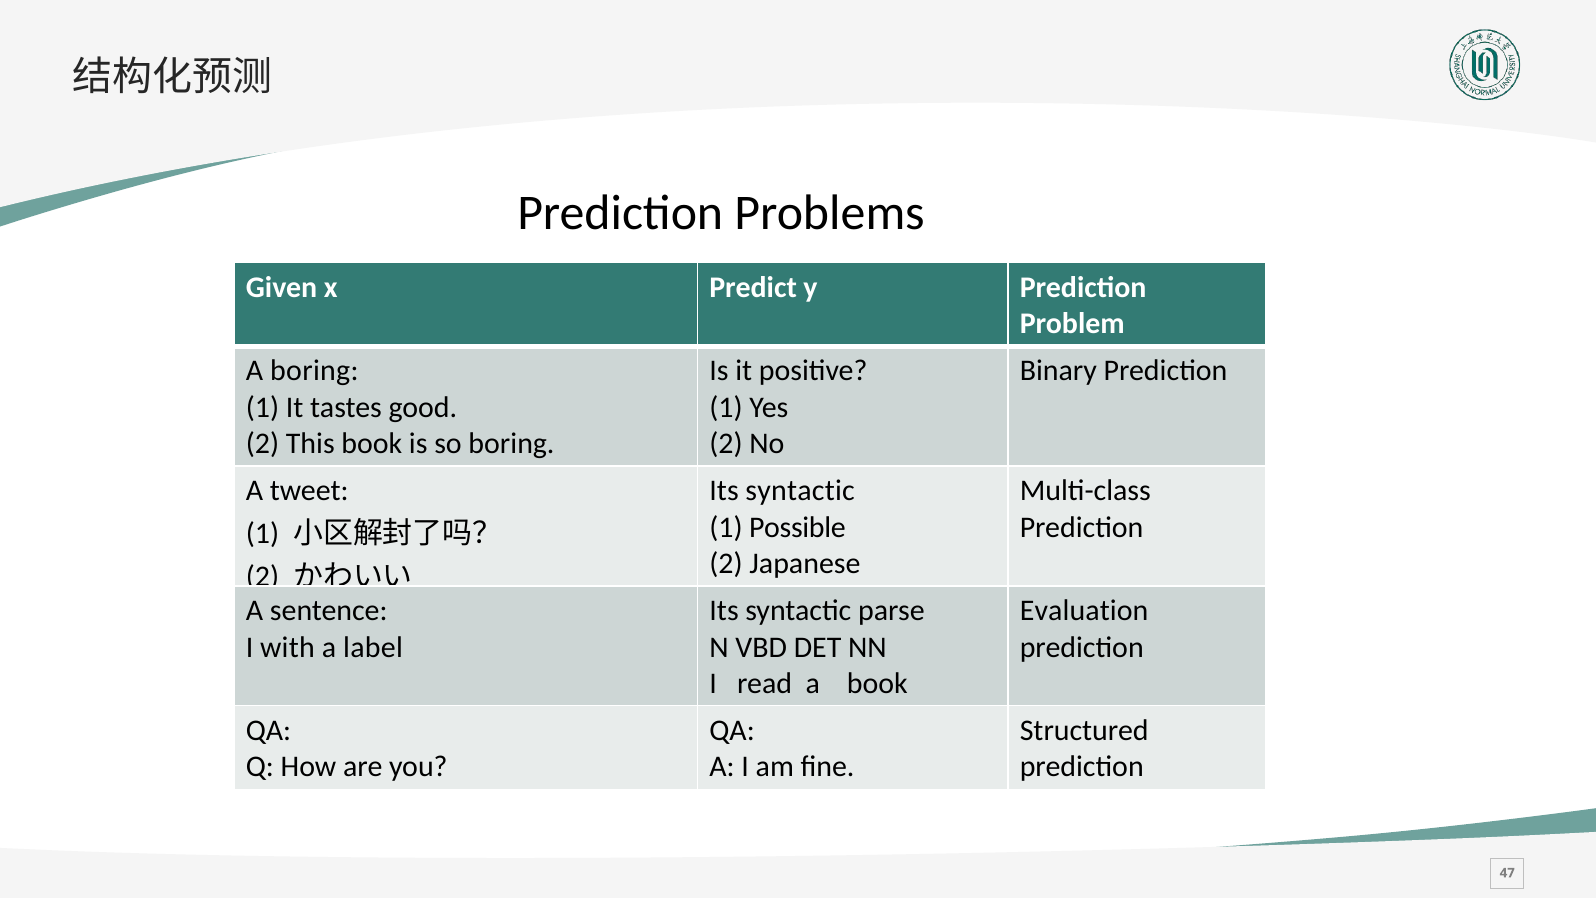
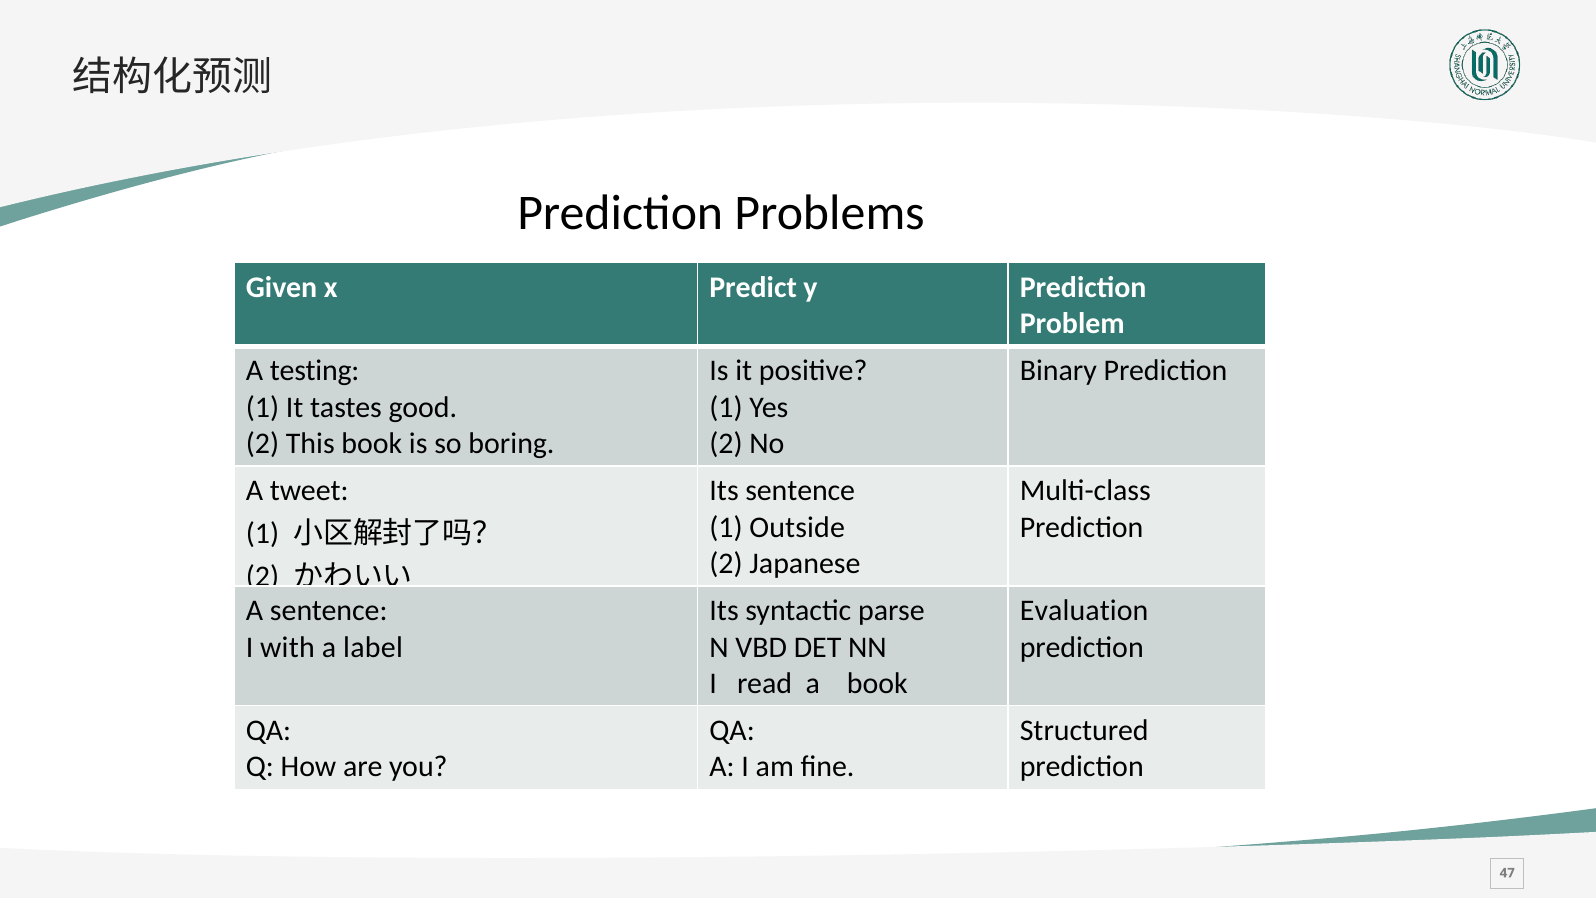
A boring: boring -> testing
syntactic at (800, 491): syntactic -> sentence
Possible: Possible -> Outside
